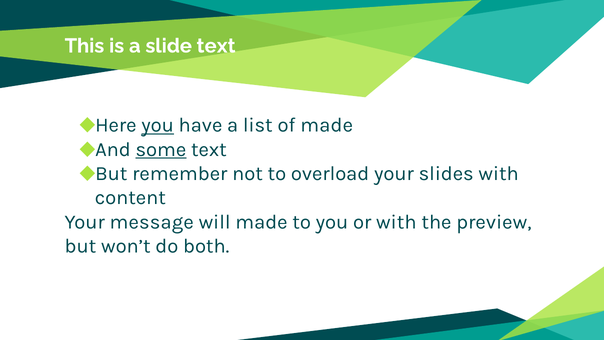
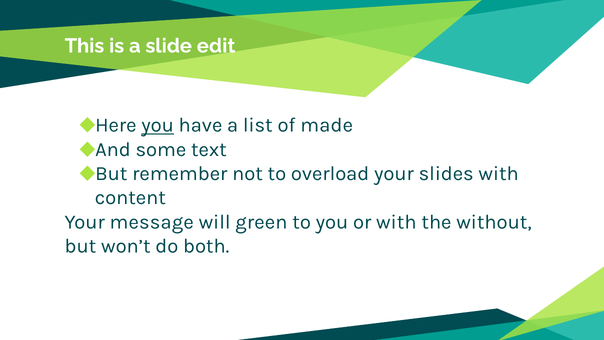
slide text: text -> edit
some underline: present -> none
will made: made -> green
preview: preview -> without
